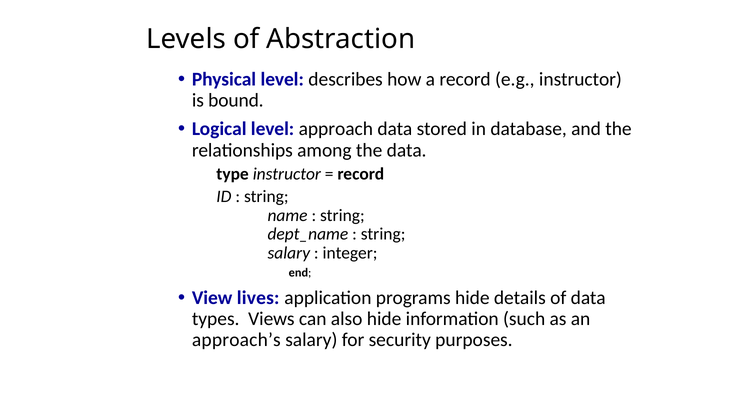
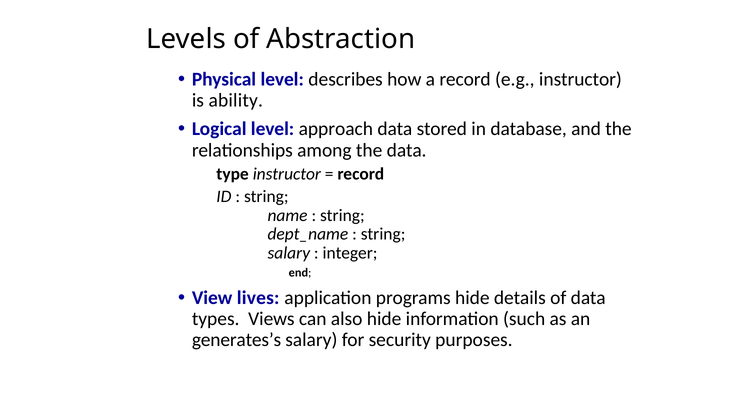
bound: bound -> ability
approach’s: approach’s -> generates’s
